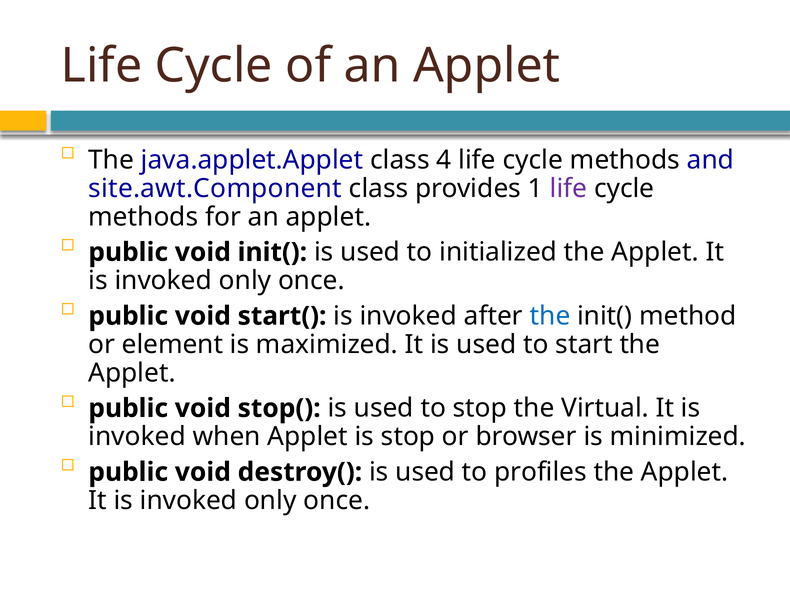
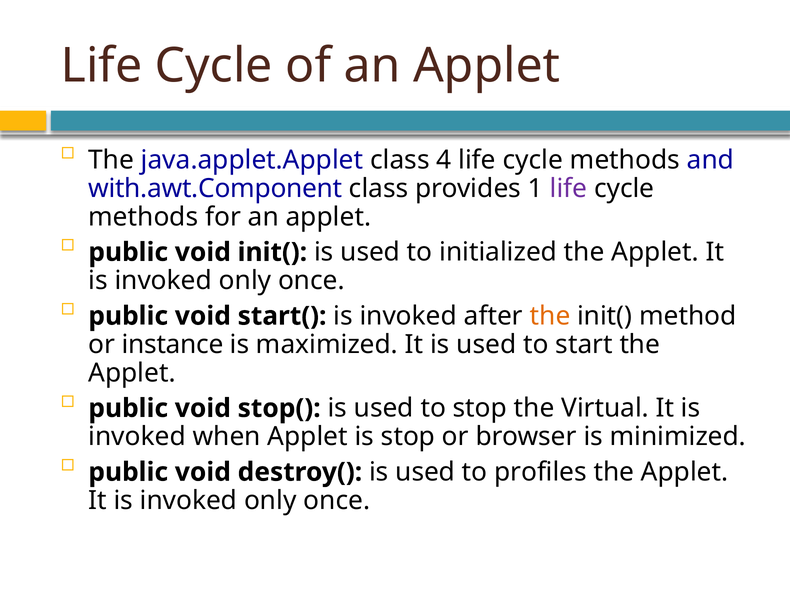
site.awt.Component: site.awt.Component -> with.awt.Component
the at (550, 316) colour: blue -> orange
element: element -> instance
